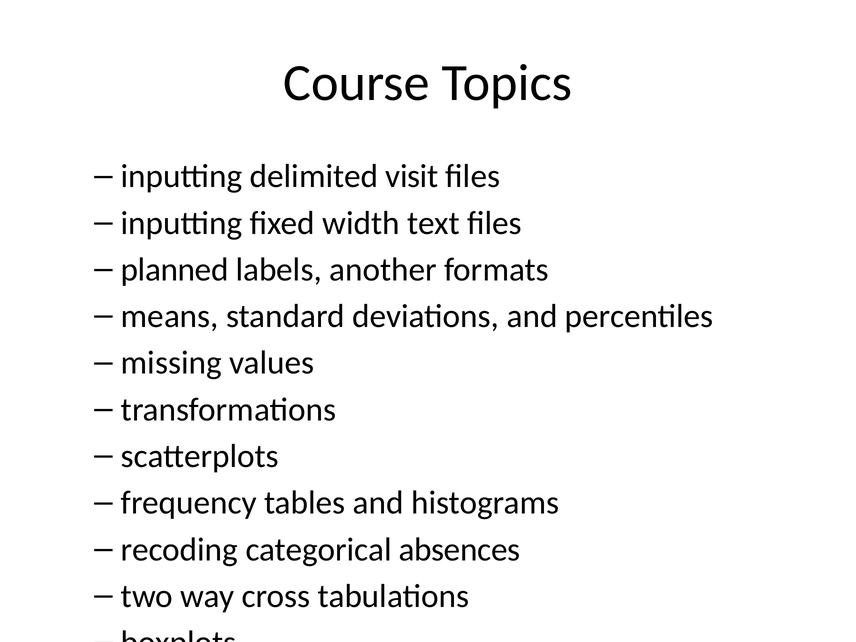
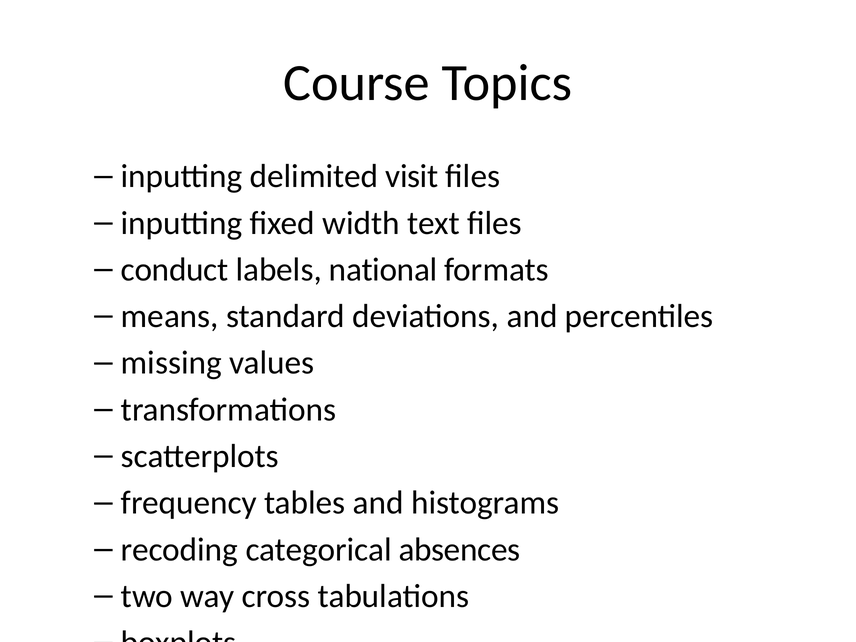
planned: planned -> conduct
another: another -> national
